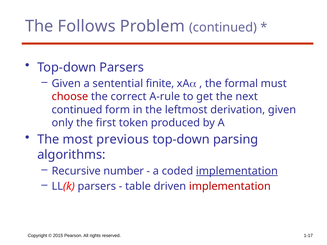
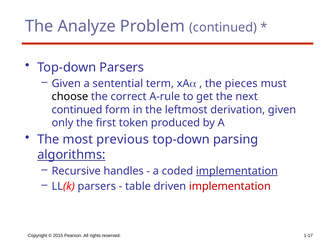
Follows: Follows -> Analyze
finite: finite -> term
formal: formal -> pieces
choose colour: red -> black
algorithms underline: none -> present
number: number -> handles
